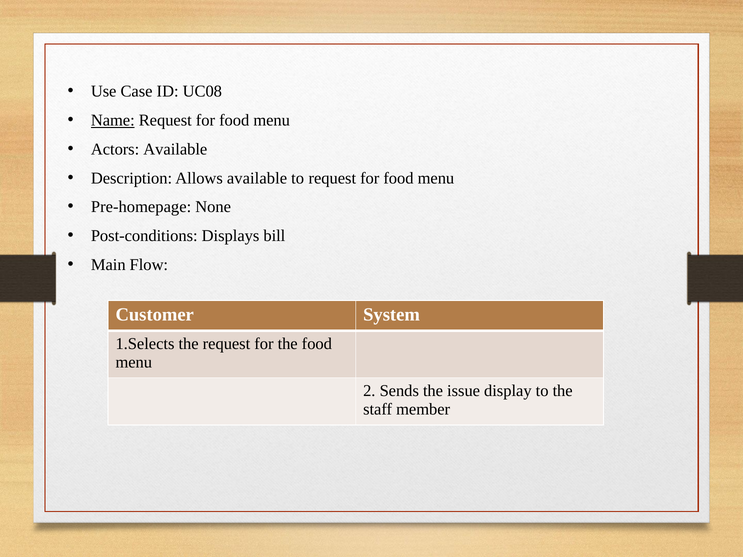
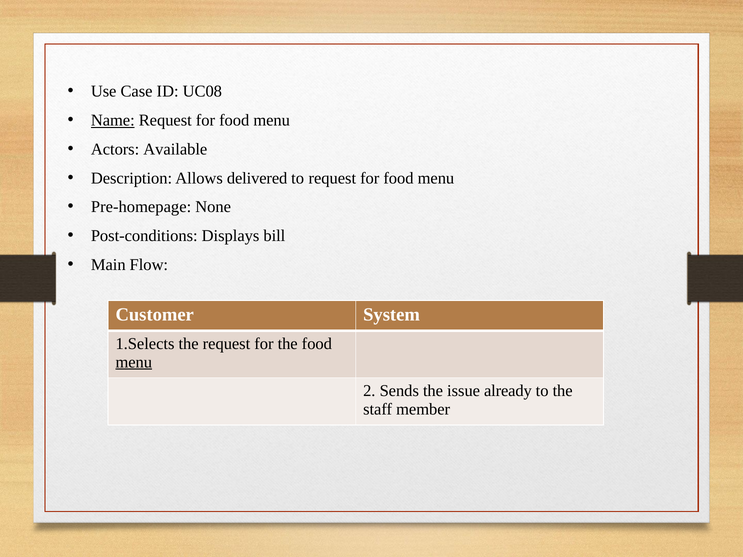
Allows available: available -> delivered
menu at (134, 362) underline: none -> present
display: display -> already
